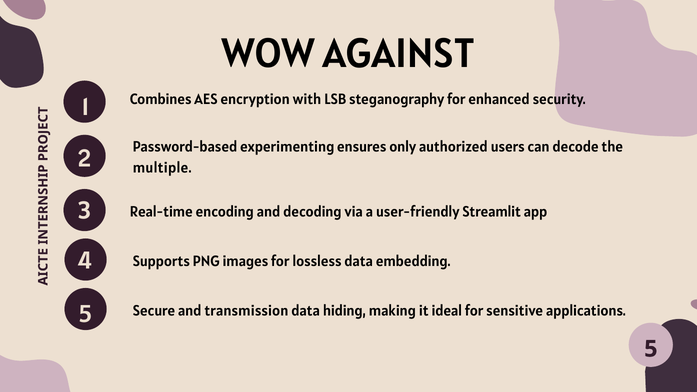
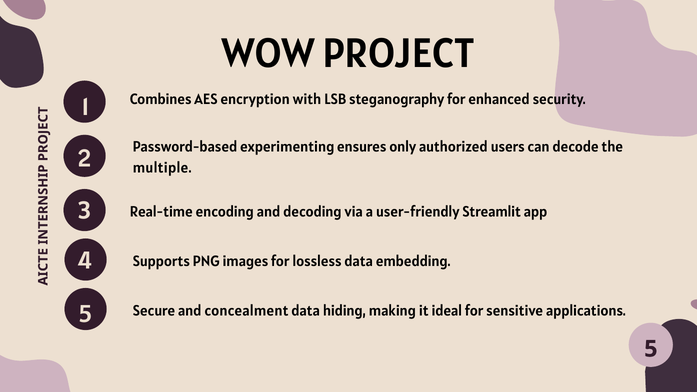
AGAINST: AGAINST -> PROJECT
transmission: transmission -> concealment
